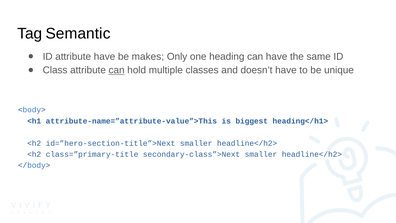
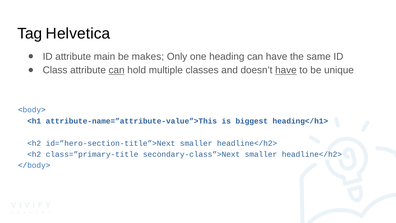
Semantic: Semantic -> Helvetica
attribute have: have -> main
have at (286, 70) underline: none -> present
